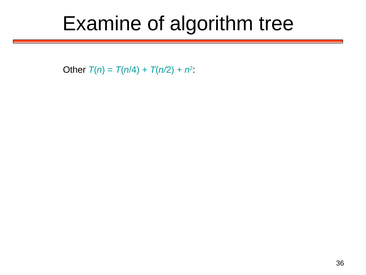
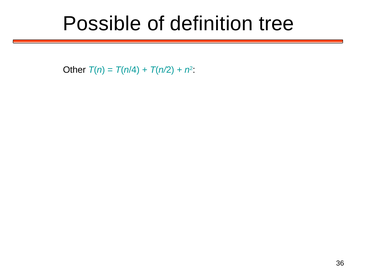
Examine: Examine -> Possible
algorithm: algorithm -> definition
